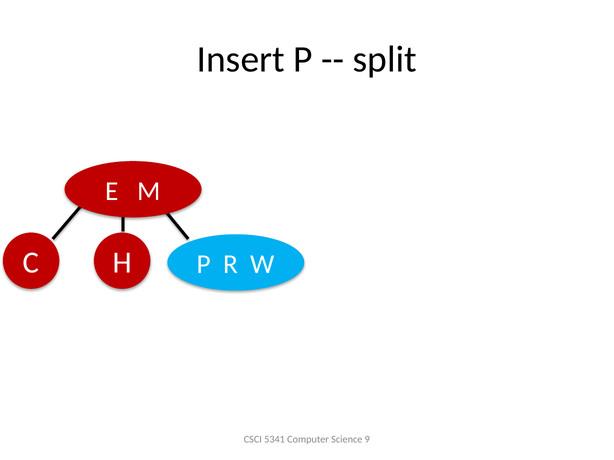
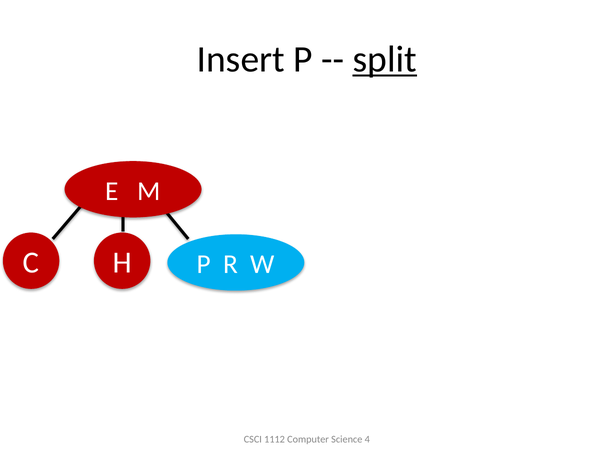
split underline: none -> present
5341: 5341 -> 1112
9: 9 -> 4
